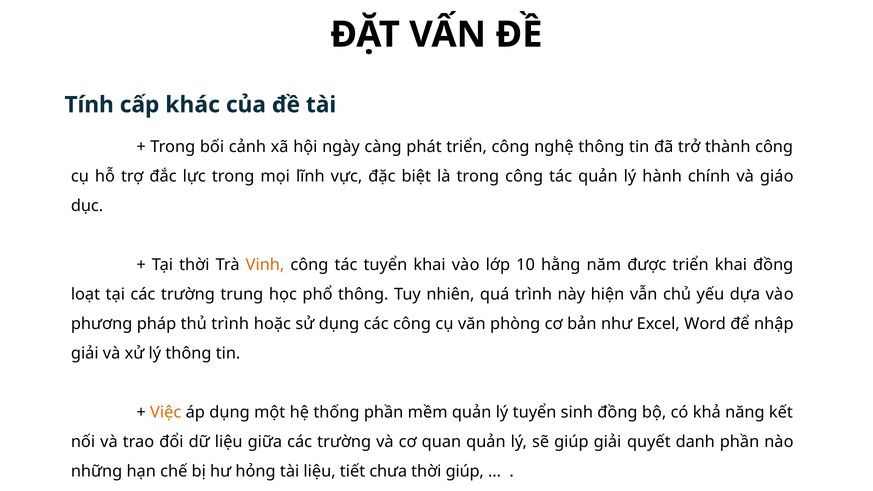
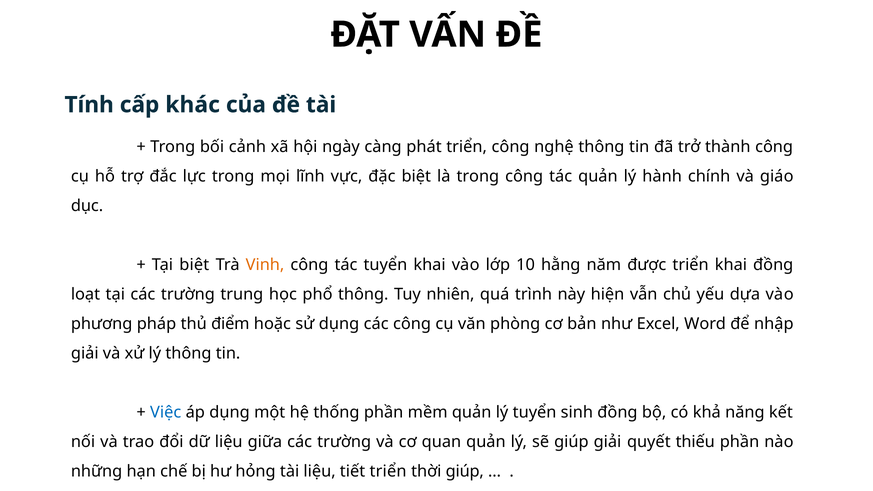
Tại thời: thời -> biệt
thủ trình: trình -> điểm
Việc colour: orange -> blue
danh: danh -> thiếu
tiết chưa: chưa -> triển
